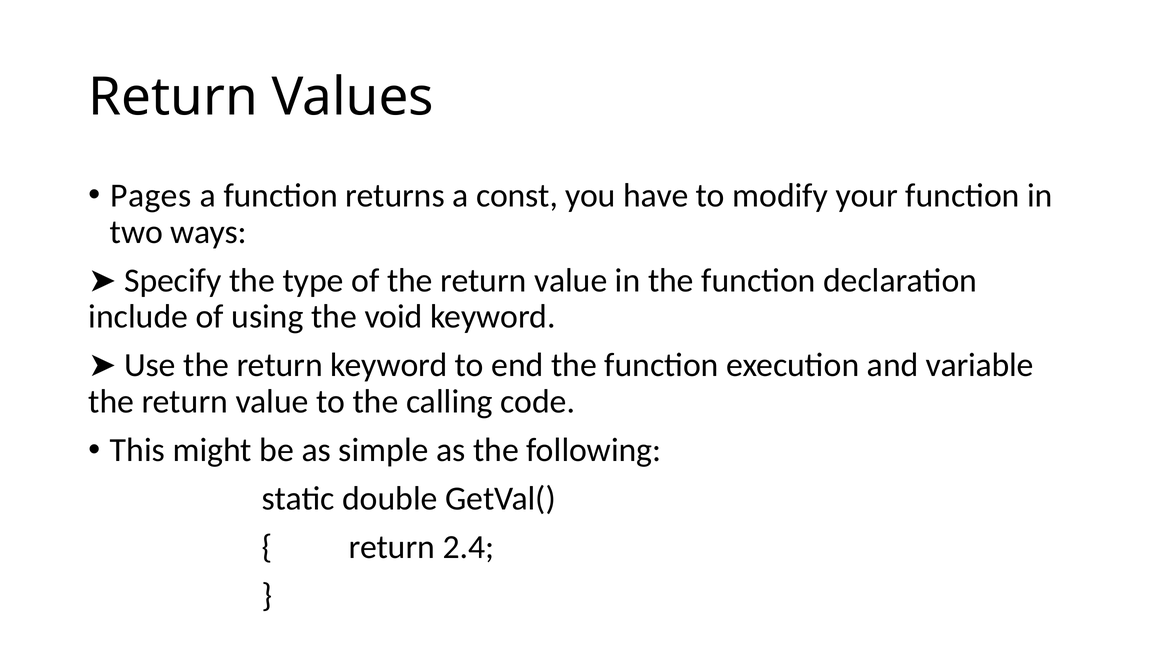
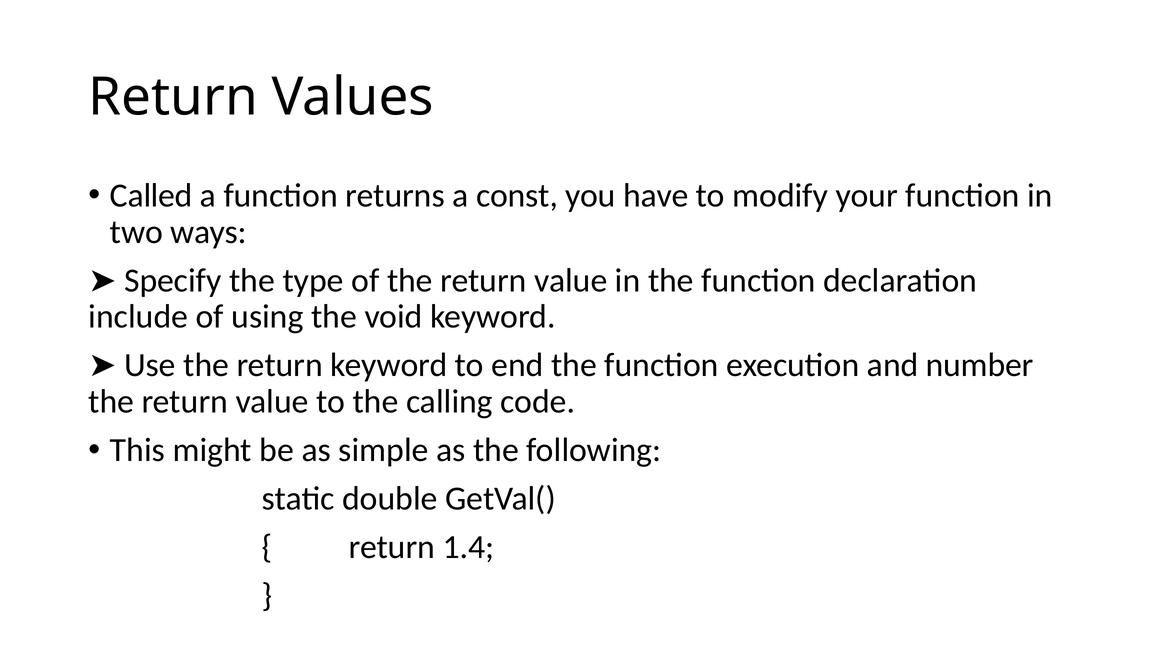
Pages: Pages -> Called
variable: variable -> number
2.4: 2.4 -> 1.4
